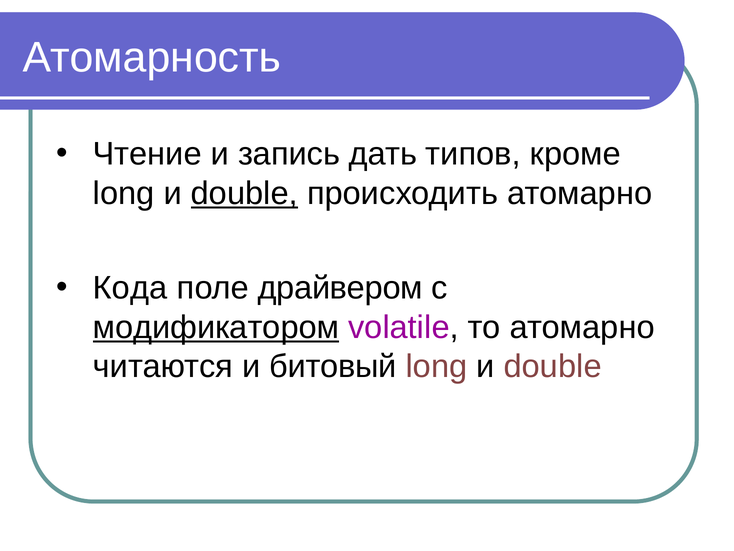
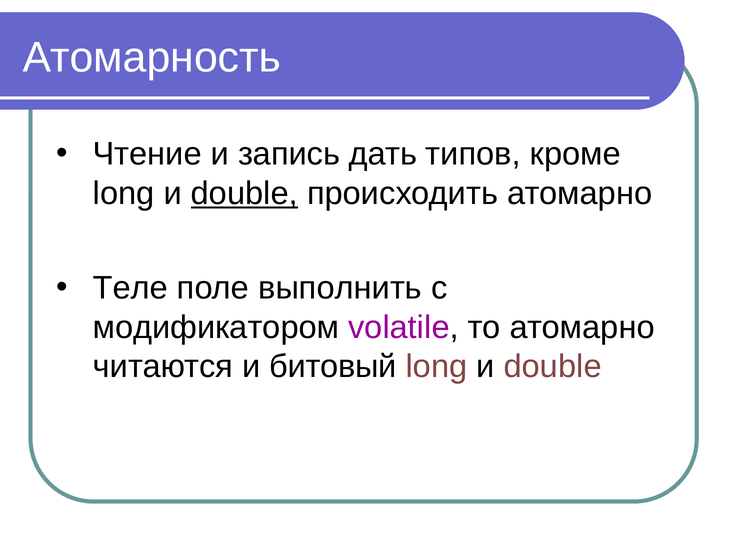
Кода: Кода -> Теле
драйвером: драйвером -> выполнить
модификатором underline: present -> none
